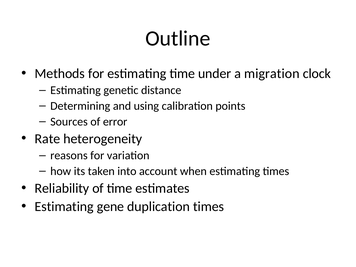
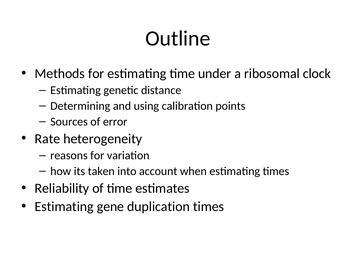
migration: migration -> ribosomal
